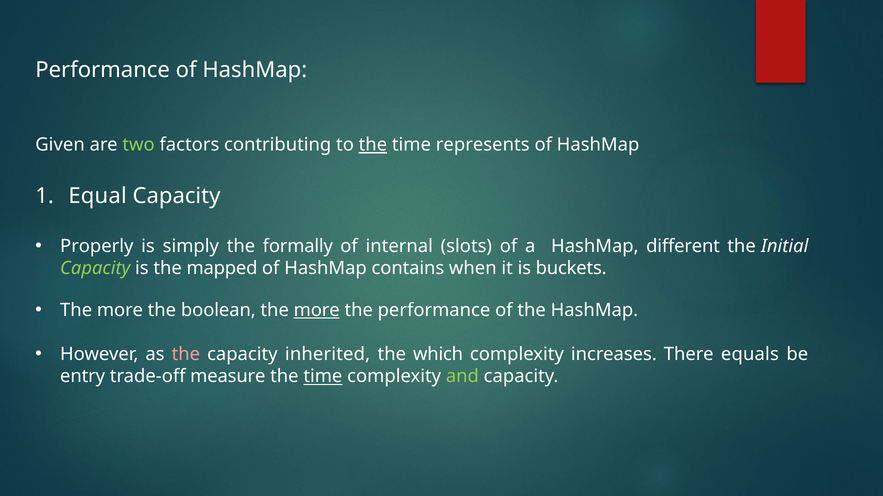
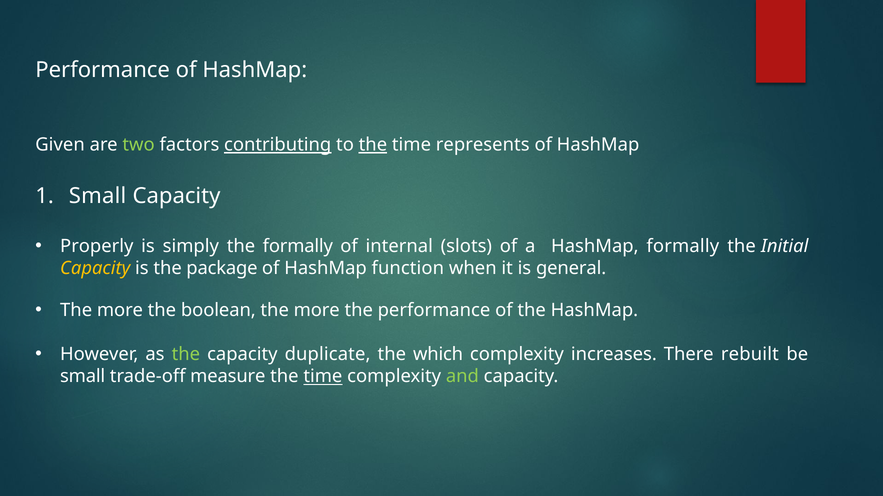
contributing underline: none -> present
Equal at (98, 196): Equal -> Small
HashMap different: different -> formally
Capacity at (95, 269) colour: light green -> yellow
mapped: mapped -> package
contains: contains -> function
buckets: buckets -> general
more at (317, 311) underline: present -> none
the at (186, 355) colour: pink -> light green
inherited: inherited -> duplicate
equals: equals -> rebuilt
entry at (83, 377): entry -> small
